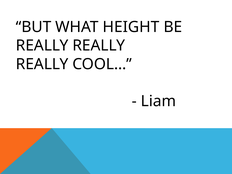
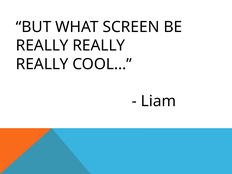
HEIGHT: HEIGHT -> SCREEN
